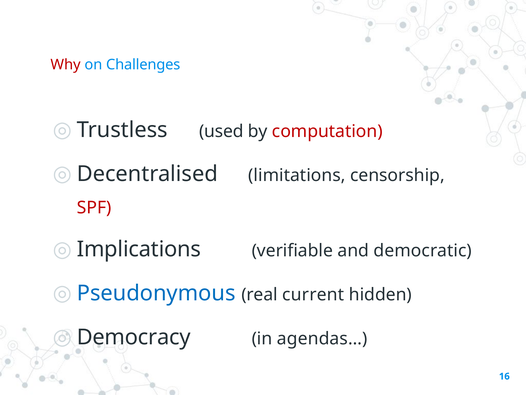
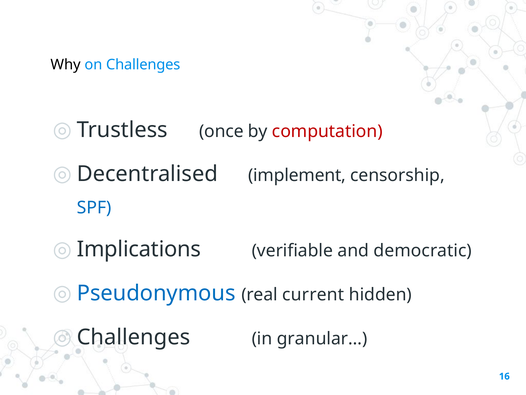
Why colour: red -> black
used: used -> once
limitations: limitations -> implement
SPF colour: red -> blue
Democracy at (134, 337): Democracy -> Challenges
agendas…: agendas… -> granular…
